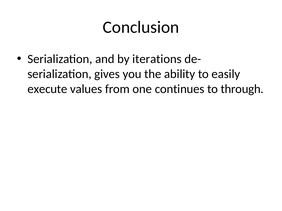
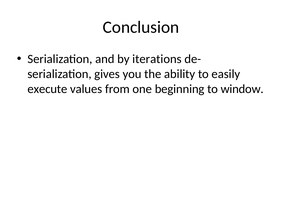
continues: continues -> beginning
through: through -> window
